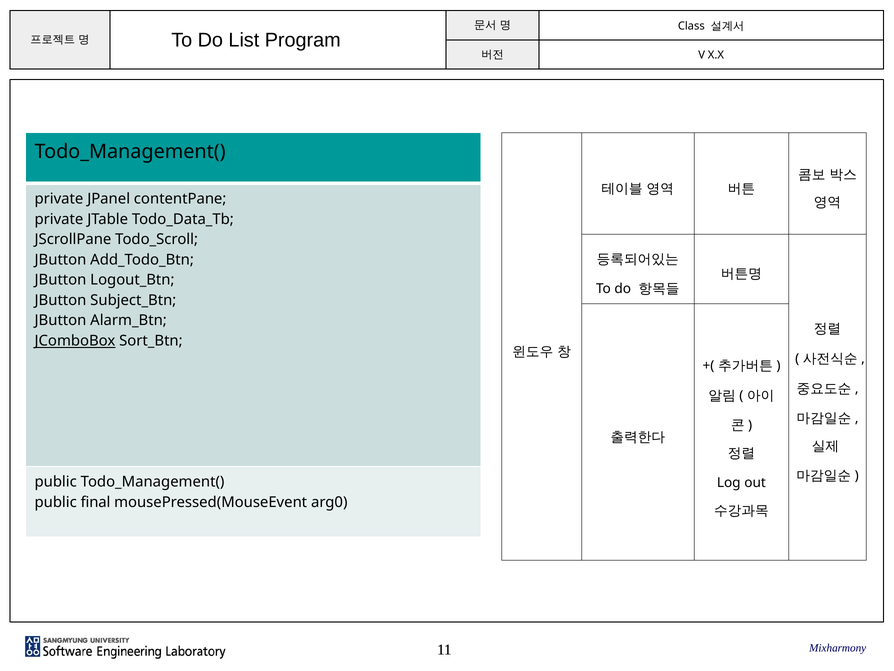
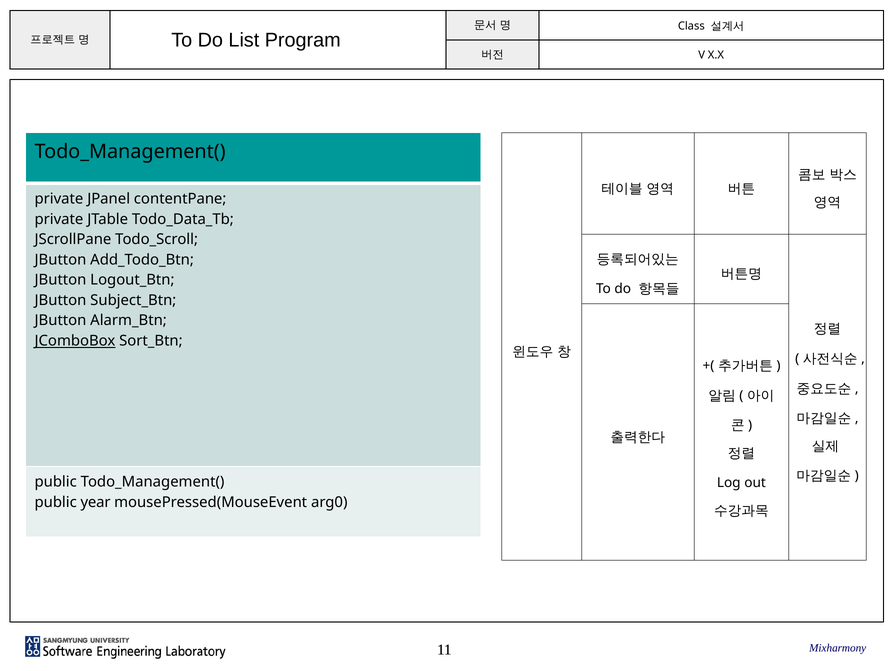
final: final -> year
